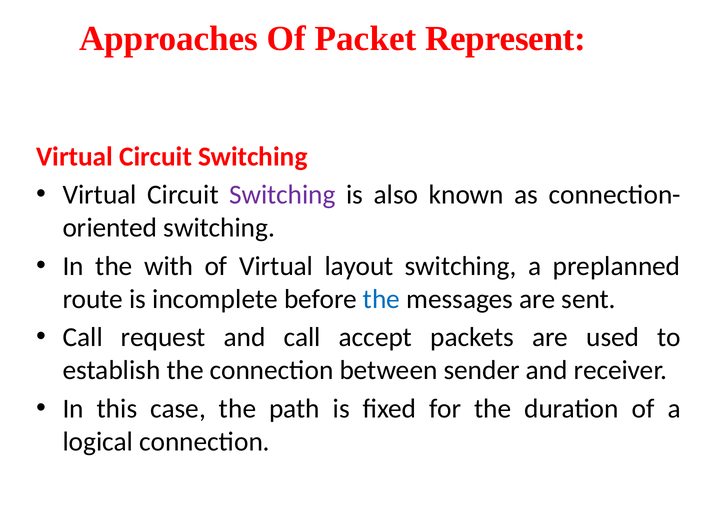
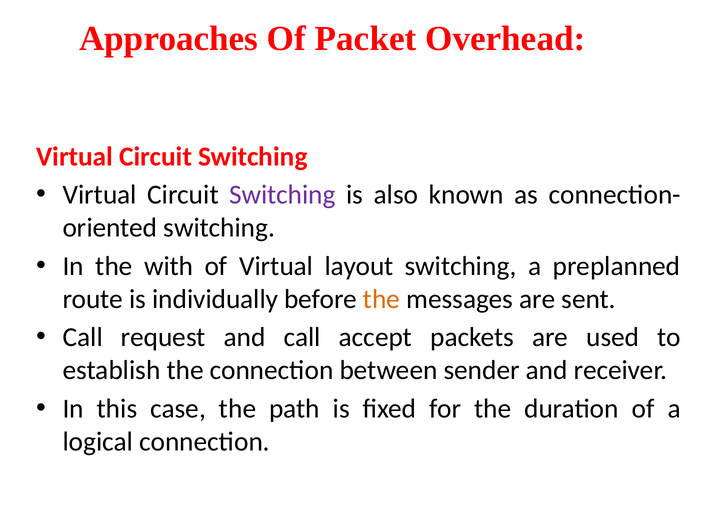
Represent: Represent -> Overhead
incomplete: incomplete -> individually
the at (382, 299) colour: blue -> orange
